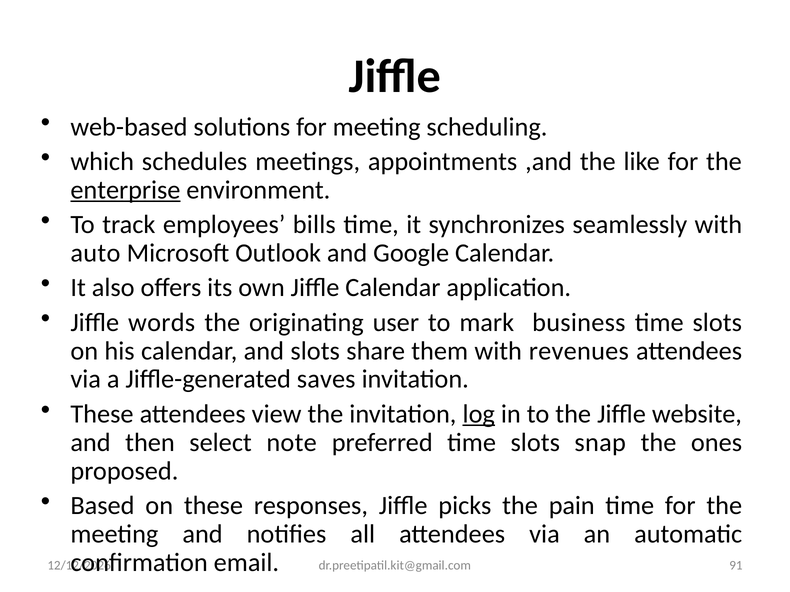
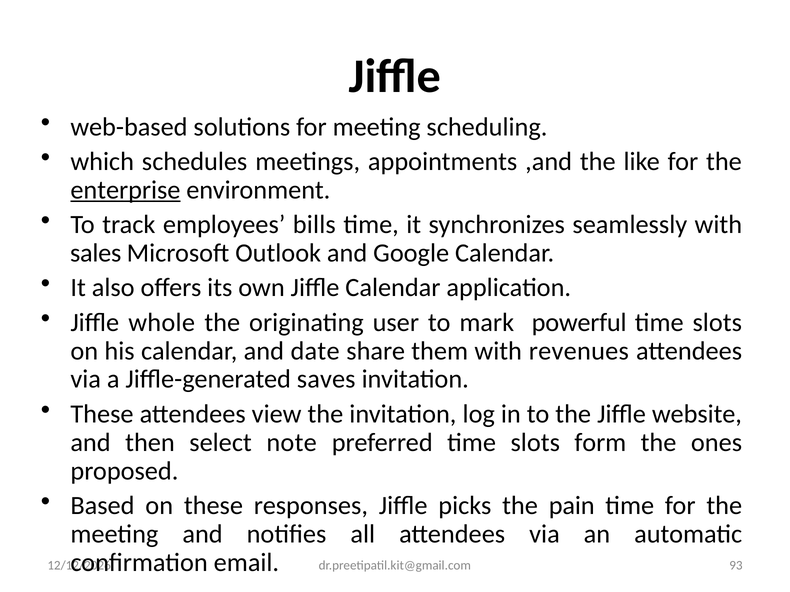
auto: auto -> sales
words: words -> whole
business: business -> powerful
and slots: slots -> date
log underline: present -> none
snap: snap -> form
91: 91 -> 93
